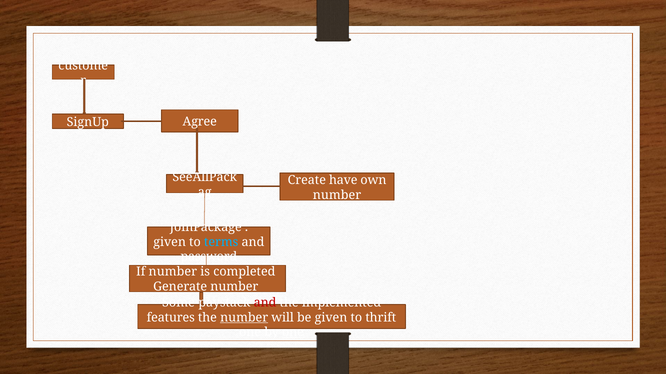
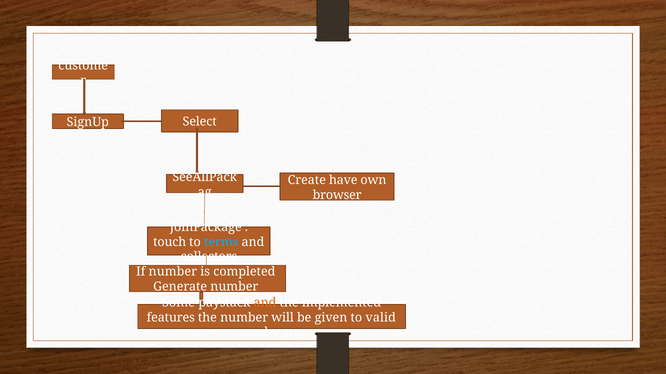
Agree: Agree -> Select
number at (337, 195): number -> browser
given at (170, 242): given -> touch
password: password -> collectors
and at (265, 303) colour: red -> orange
number at (244, 318) underline: present -> none
thrift: thrift -> valid
